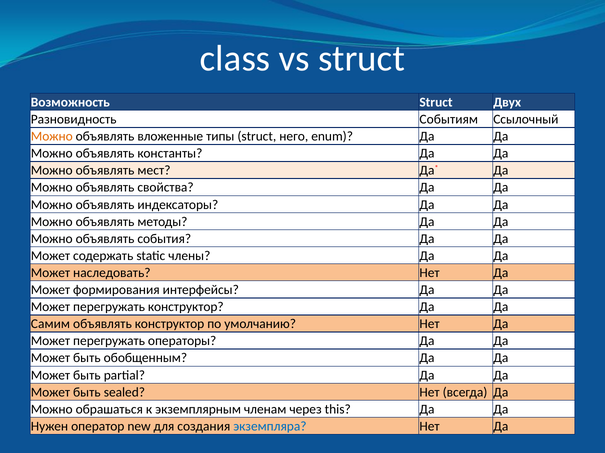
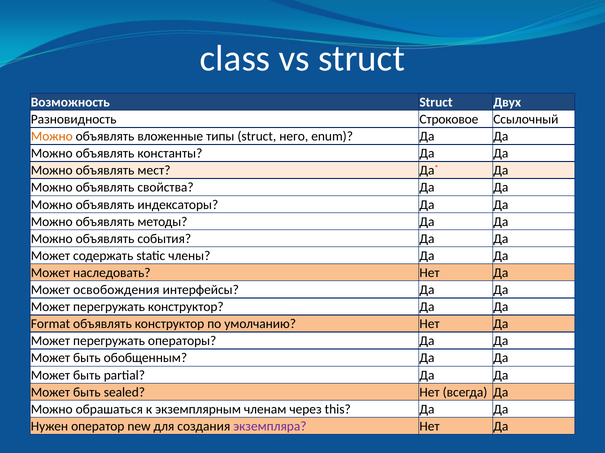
Событиям: Событиям -> Строковое
формирования: формирования -> освобождения
Самим: Самим -> Format
экземпляра colour: blue -> purple
